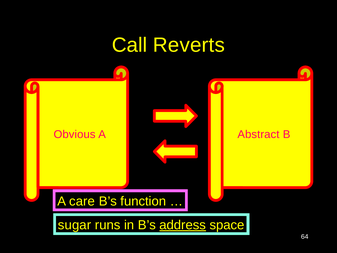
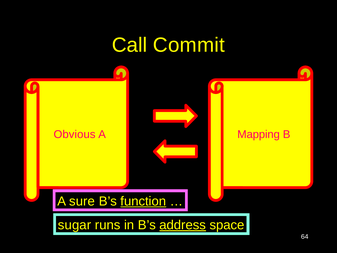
Reverts: Reverts -> Commit
Abstract: Abstract -> Mapping
care: care -> sure
function underline: none -> present
